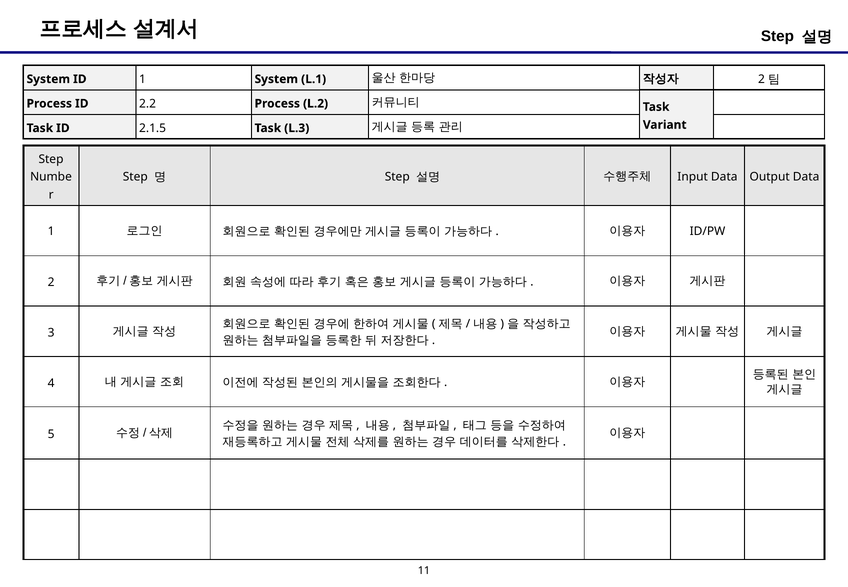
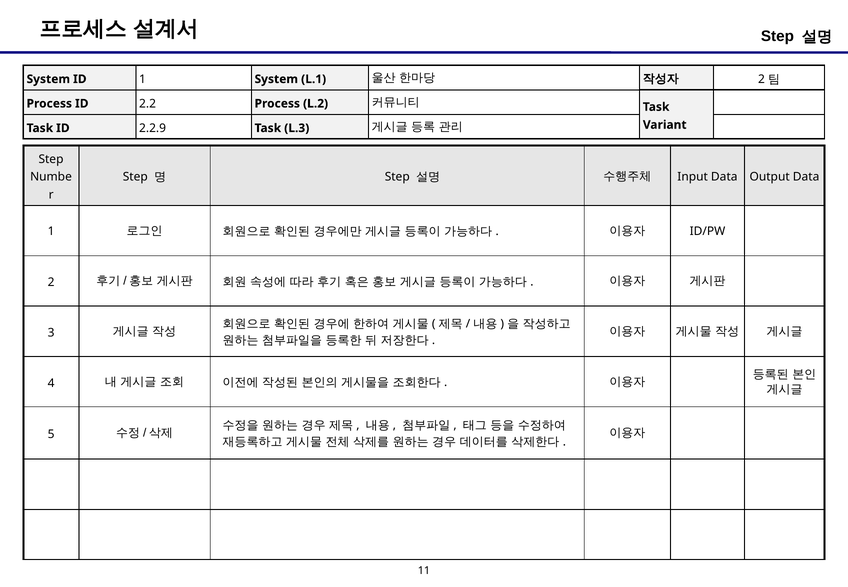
2.1.5: 2.1.5 -> 2.2.9
